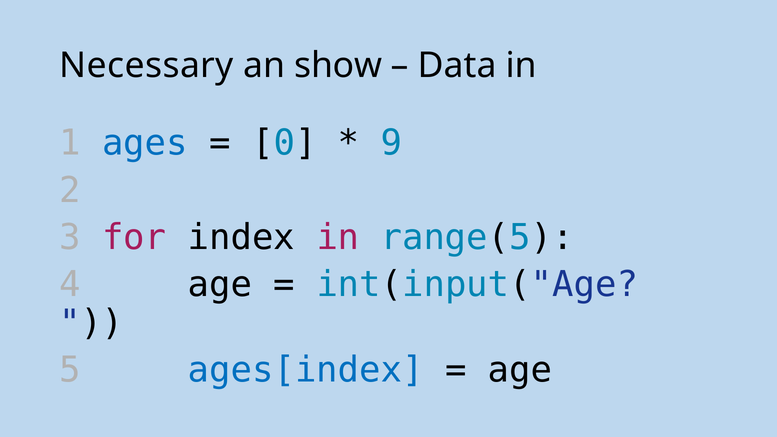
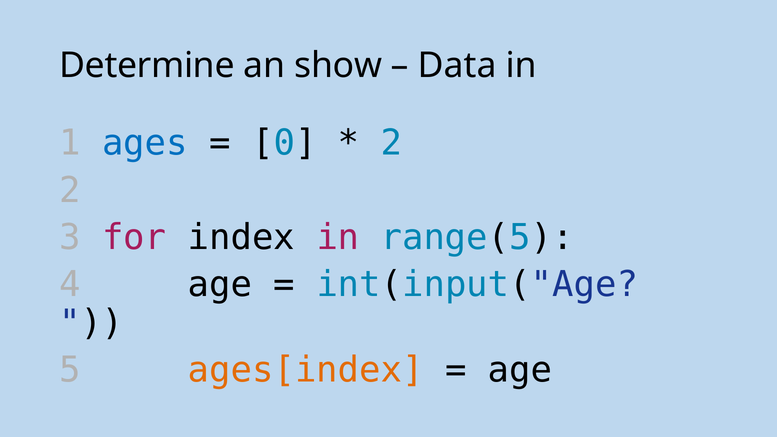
Necessary: Necessary -> Determine
9 at (392, 143): 9 -> 2
ages[index colour: blue -> orange
